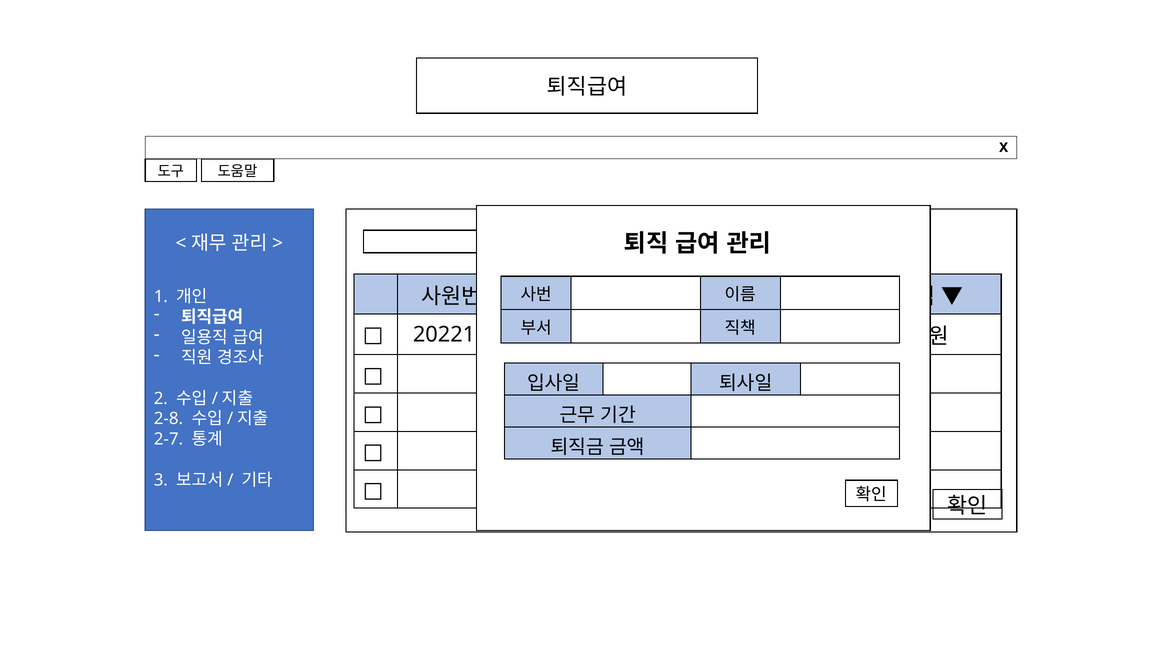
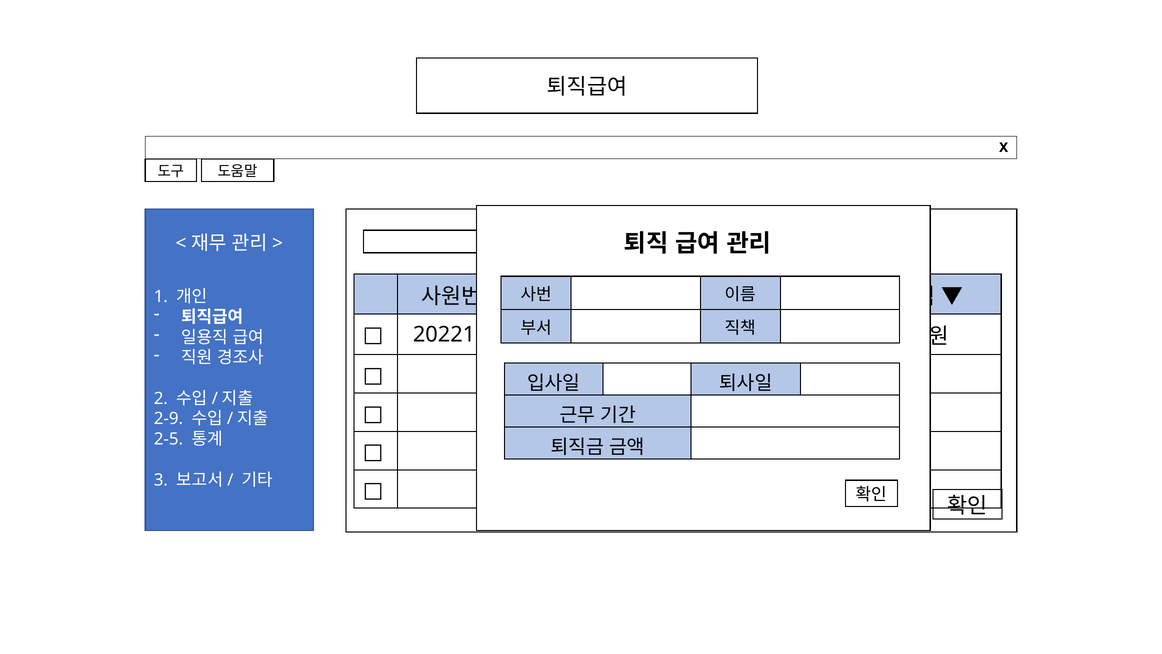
2-8: 2-8 -> 2-9
2-7: 2-7 -> 2-5
